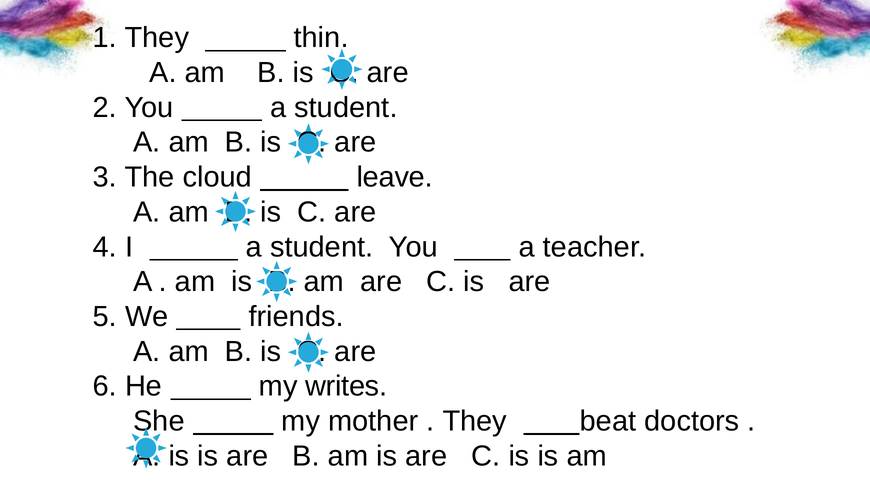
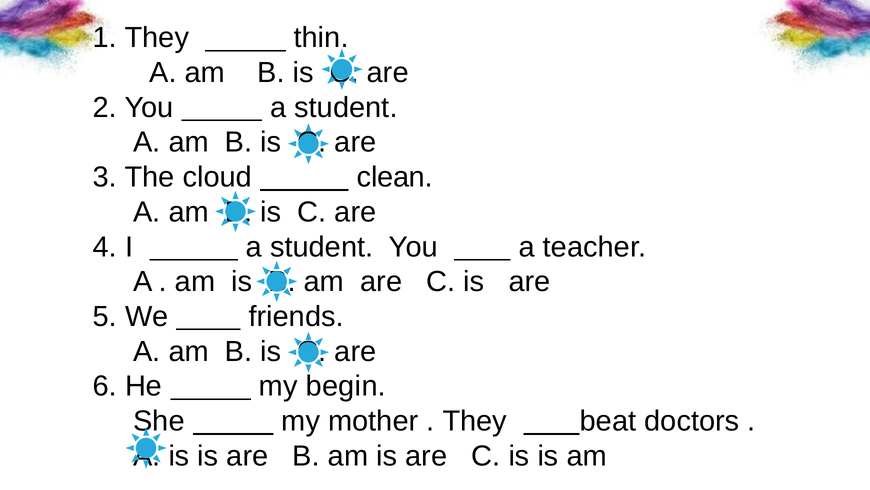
leave: leave -> clean
writes: writes -> begin
